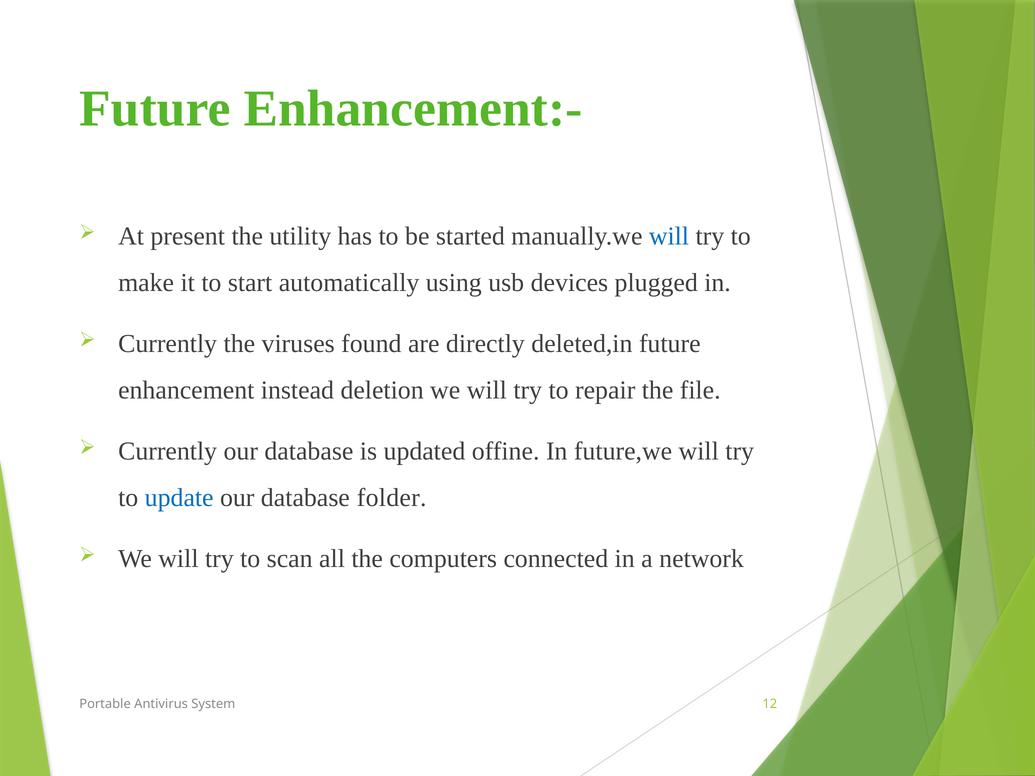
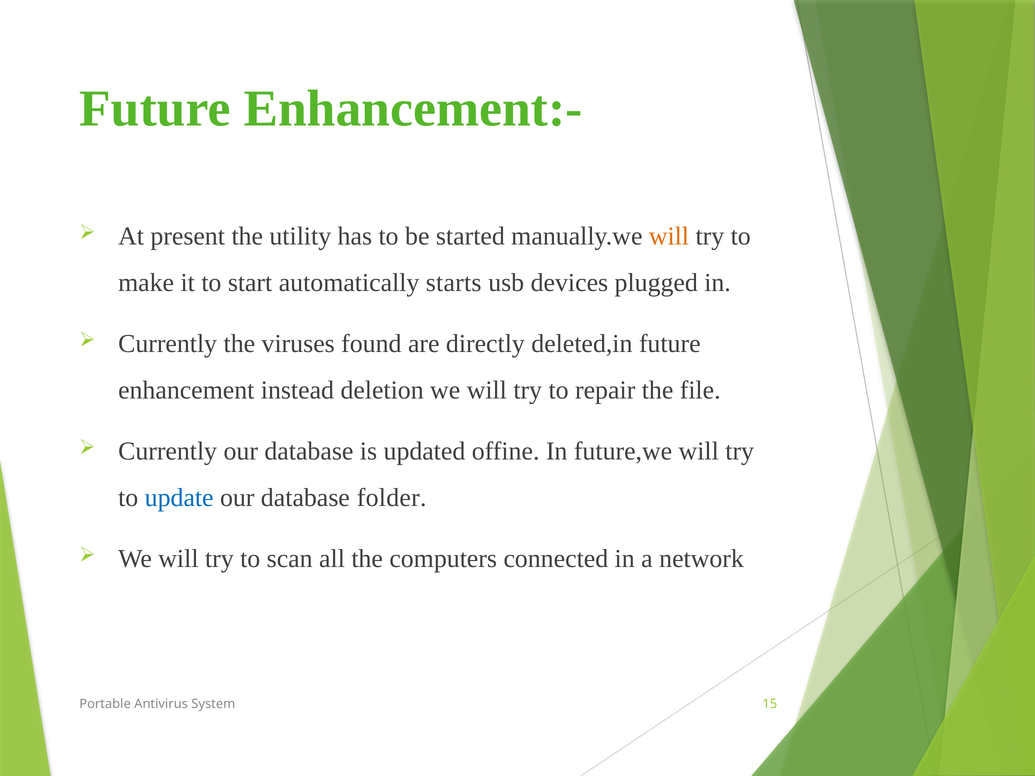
will at (669, 236) colour: blue -> orange
using: using -> starts
12: 12 -> 15
